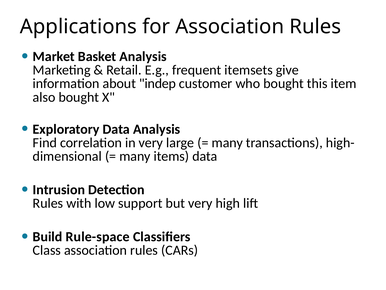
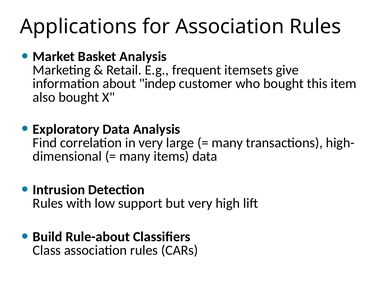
Rule-space: Rule-space -> Rule-about
